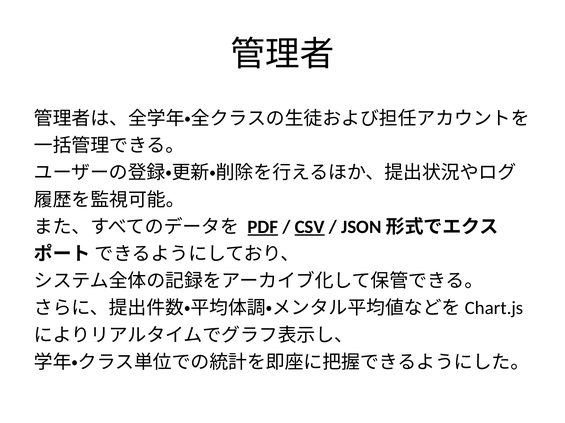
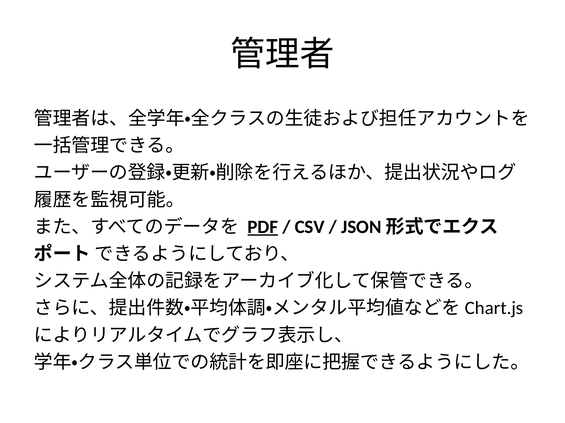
CSV underline: present -> none
